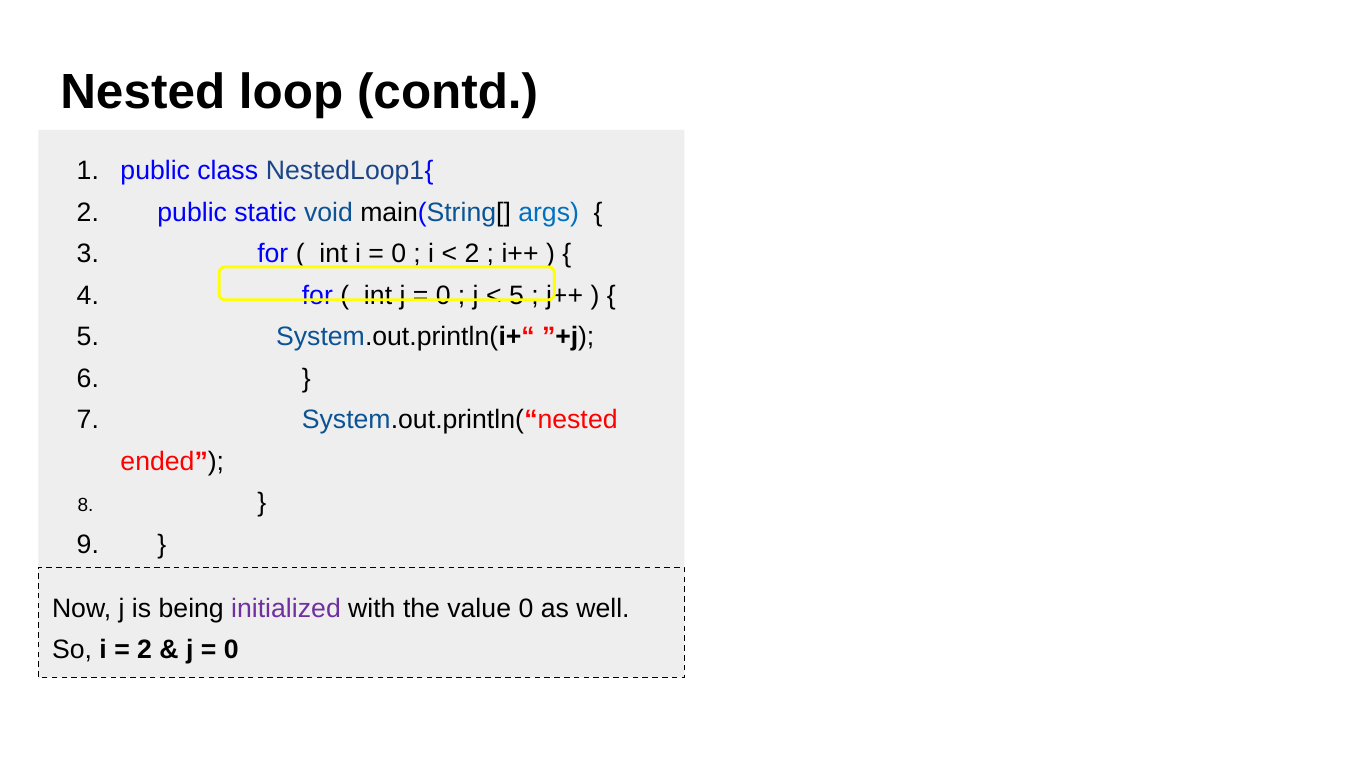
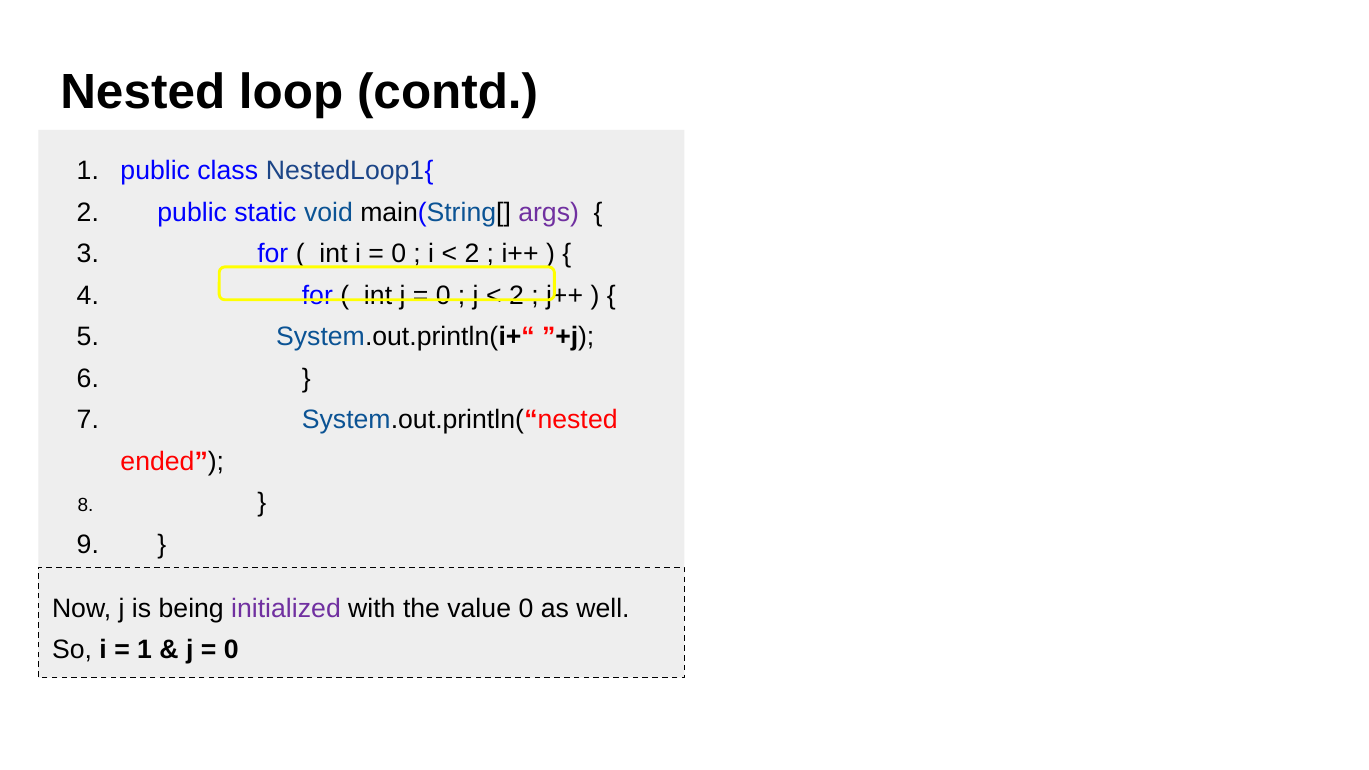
args colour: blue -> purple
5 at (517, 295): 5 -> 2
2 at (145, 650): 2 -> 1
